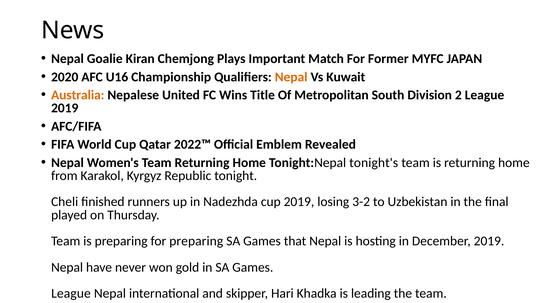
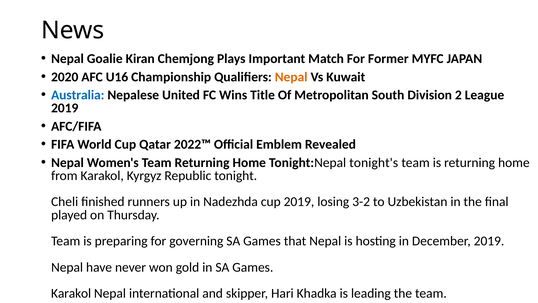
Australia colour: orange -> blue
for preparing: preparing -> governing
League at (71, 293): League -> Karakol
